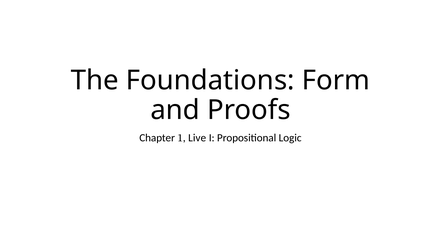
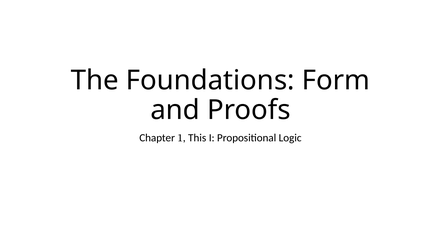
Live: Live -> This
